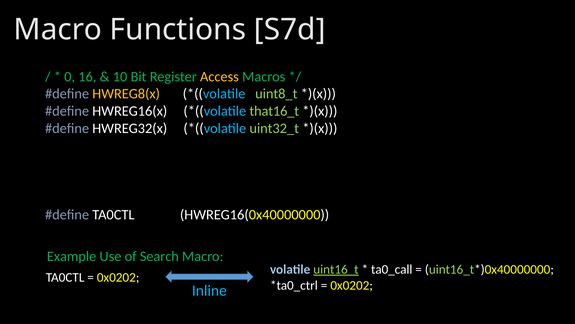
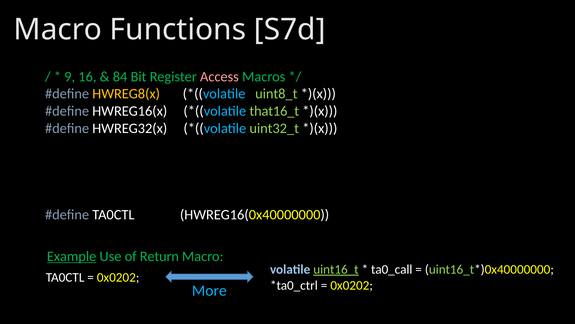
0: 0 -> 9
10: 10 -> 84
Access colour: yellow -> pink
Example underline: none -> present
Search: Search -> Return
Inline: Inline -> More
